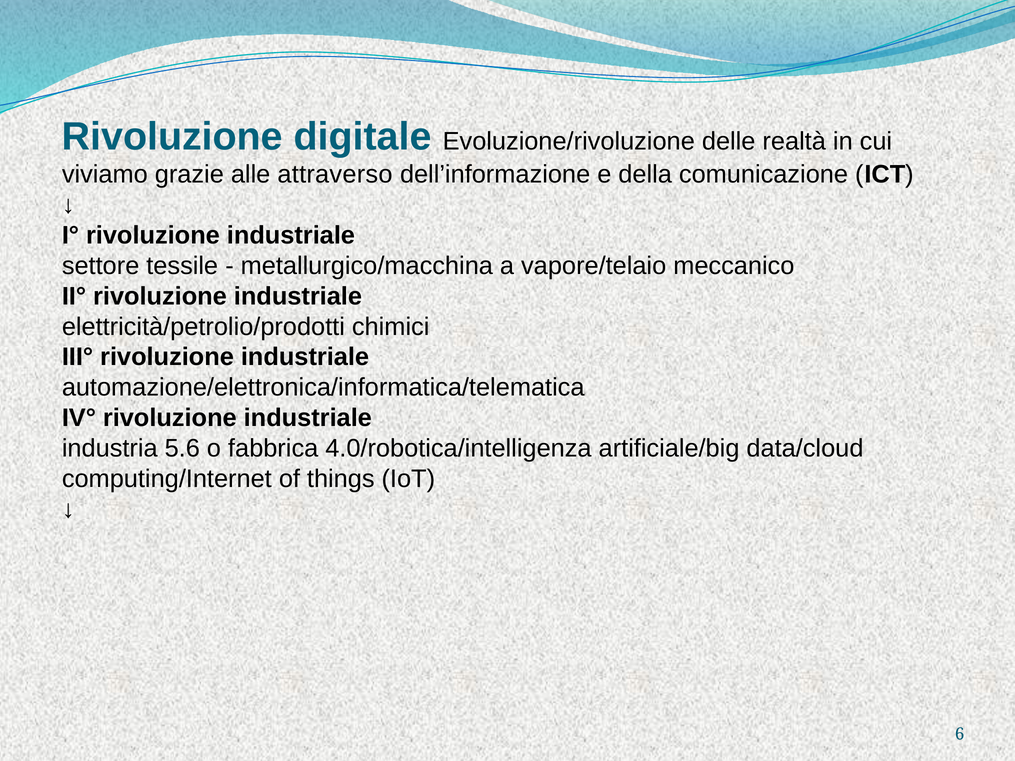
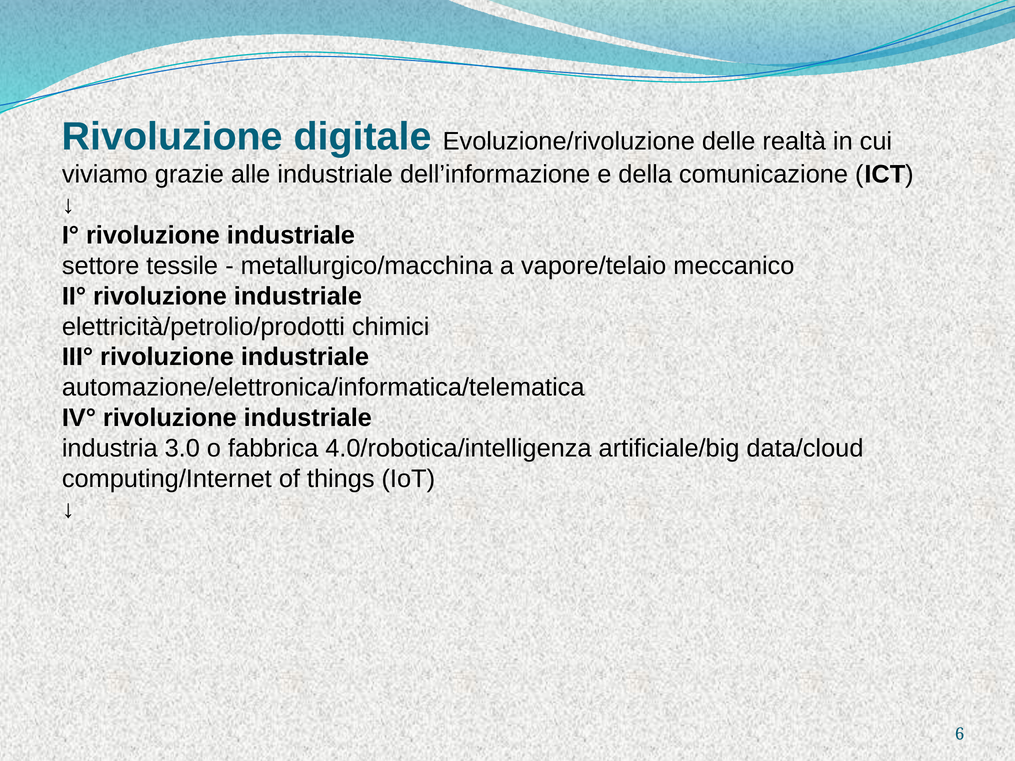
alle attraverso: attraverso -> industriale
5.6: 5.6 -> 3.0
